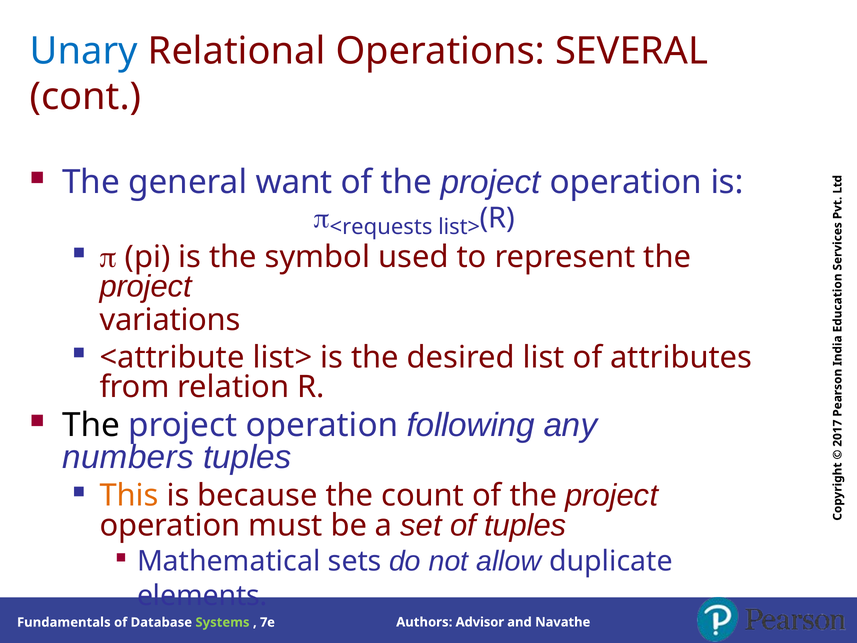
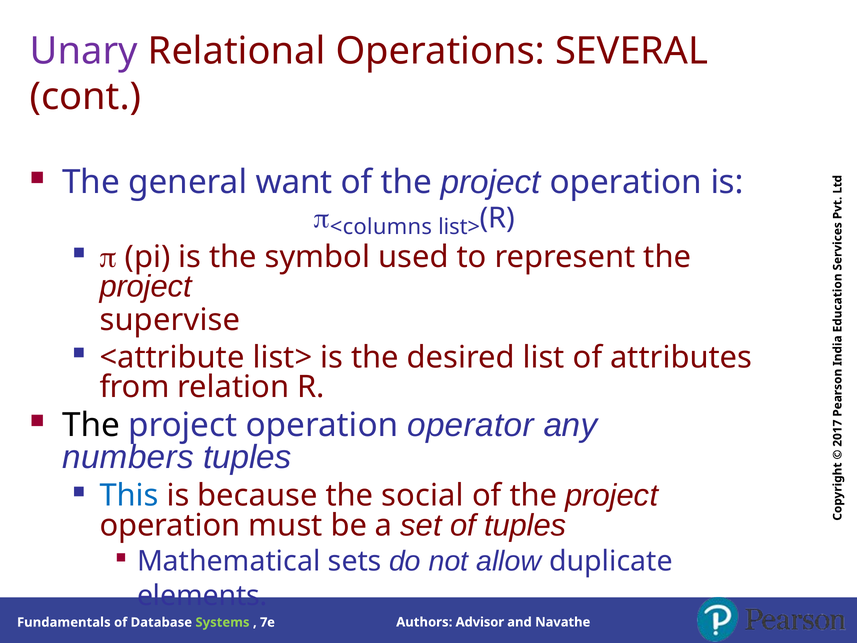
Unary colour: blue -> purple
<requests: <requests -> <columns
variations: variations -> supervise
following: following -> operator
This colour: orange -> blue
count: count -> social
